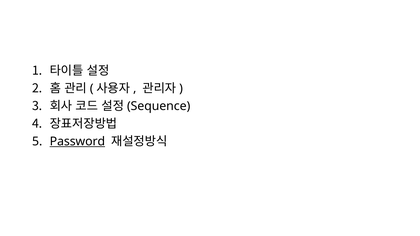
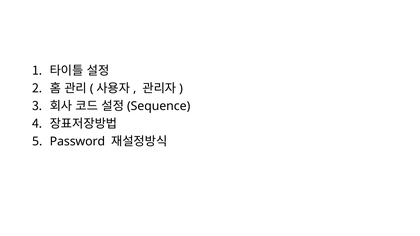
Password underline: present -> none
